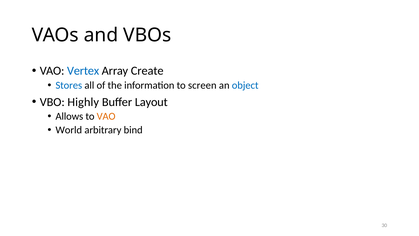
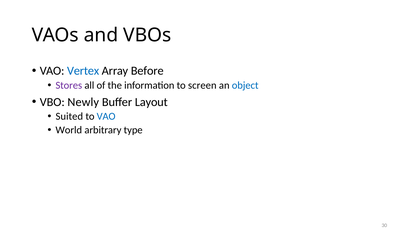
Create: Create -> Before
Stores colour: blue -> purple
Highly: Highly -> Newly
Allows: Allows -> Suited
VAO at (106, 116) colour: orange -> blue
bind: bind -> type
